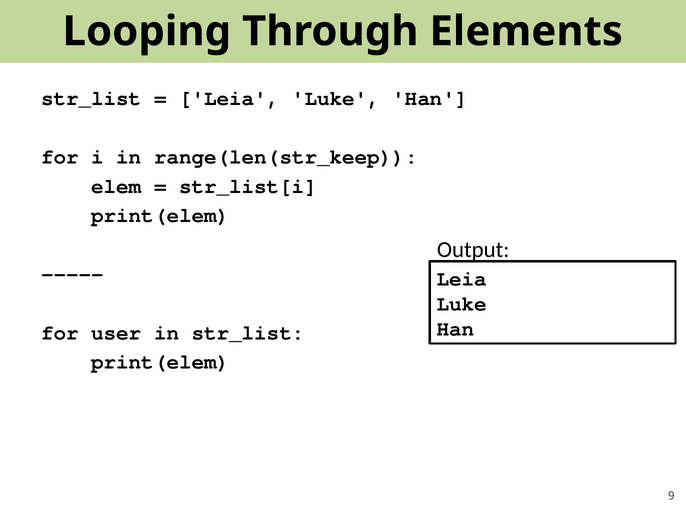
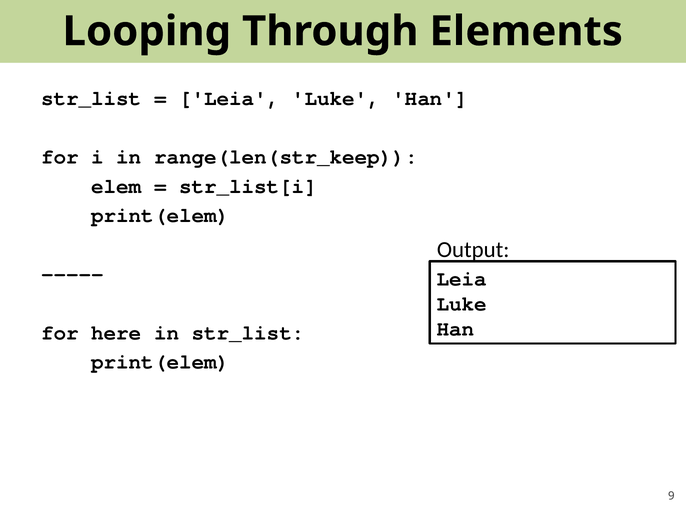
user: user -> here
